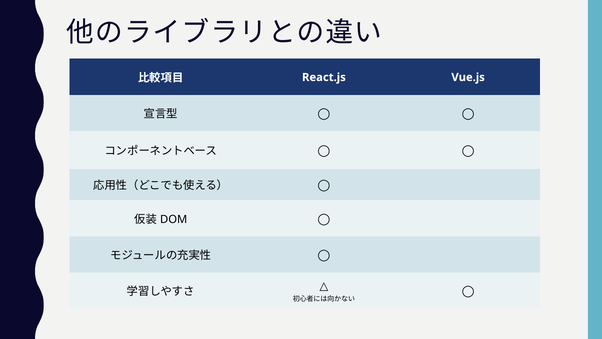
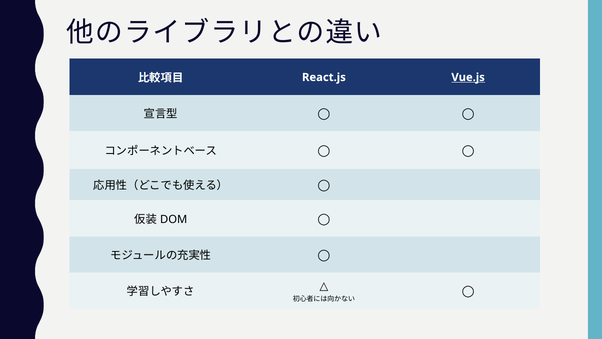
Vue.js underline: none -> present
